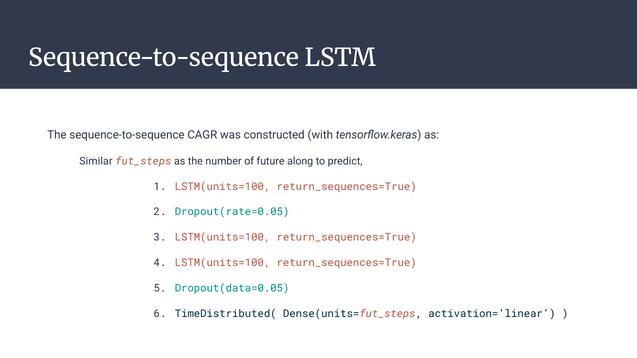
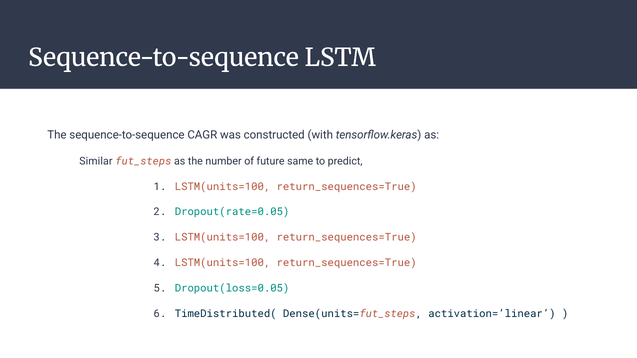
along: along -> same
Dropout(data=0.05: Dropout(data=0.05 -> Dropout(loss=0.05
